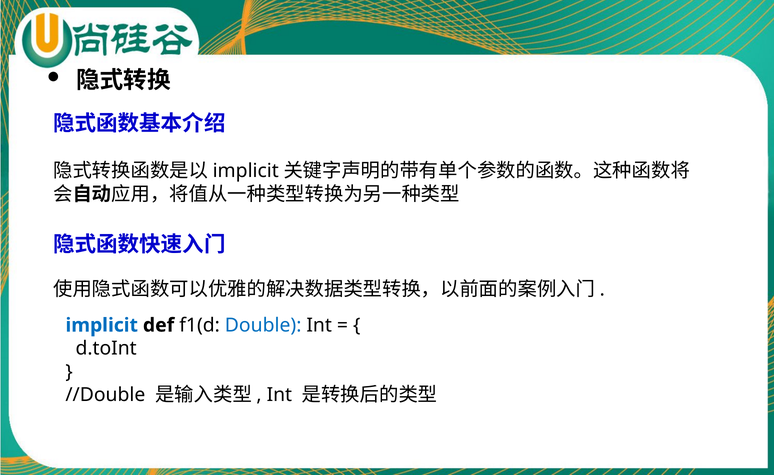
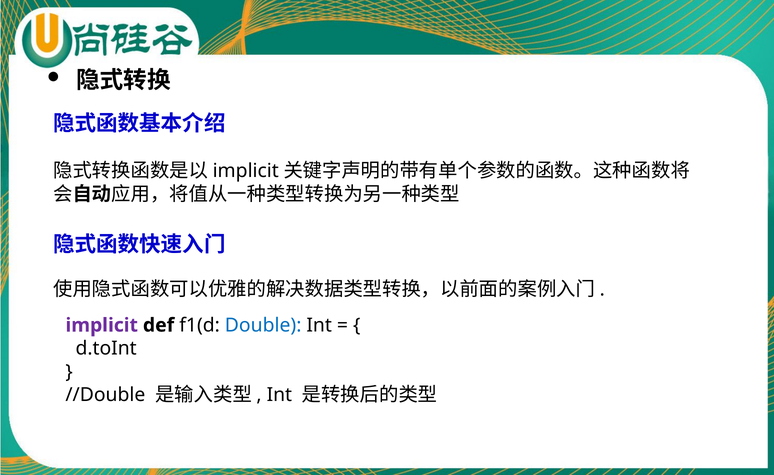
implicit colour: blue -> purple
